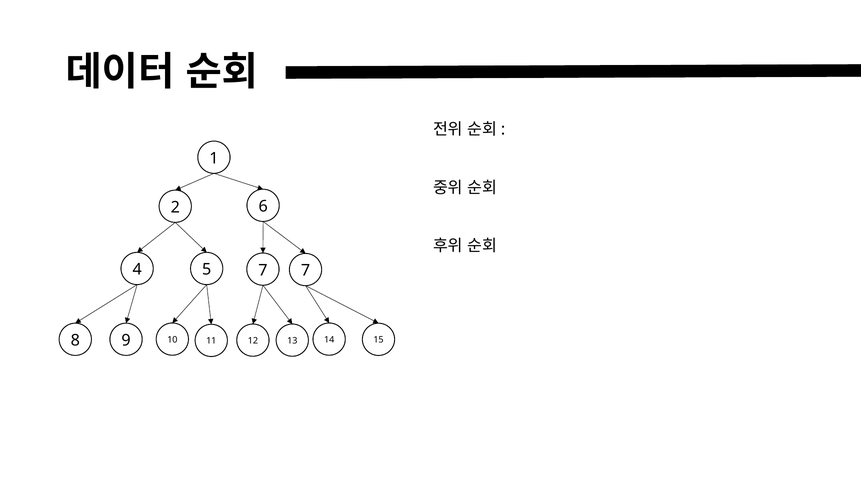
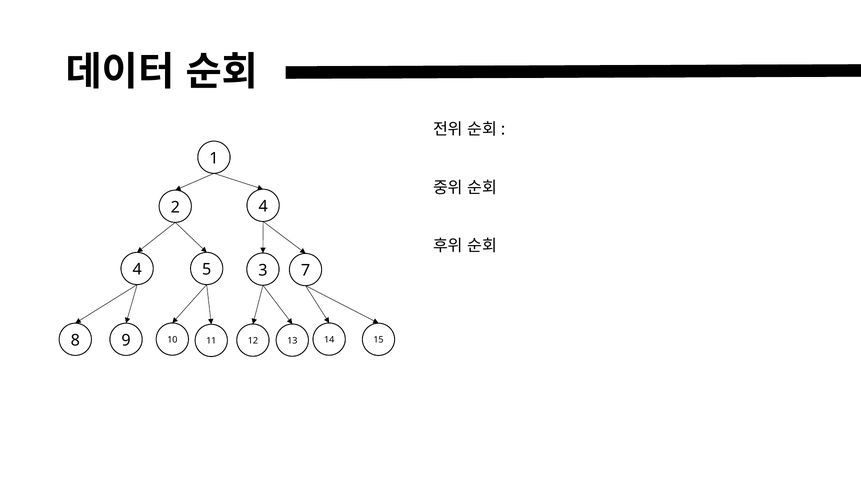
2 6: 6 -> 4
4 7: 7 -> 3
